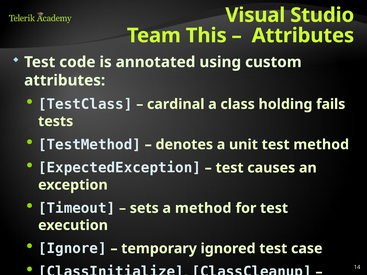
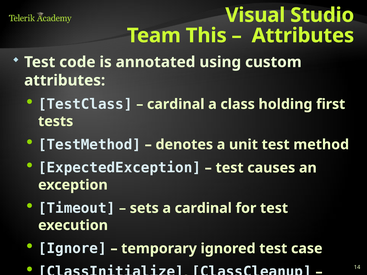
fails: fails -> first
a method: method -> cardinal
